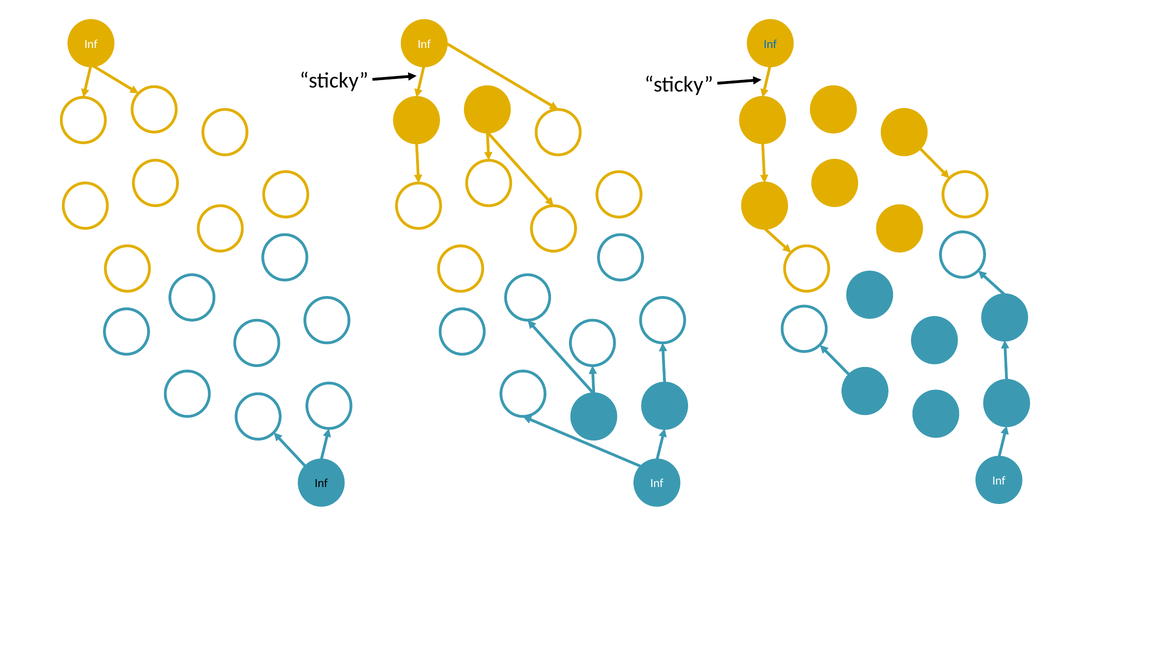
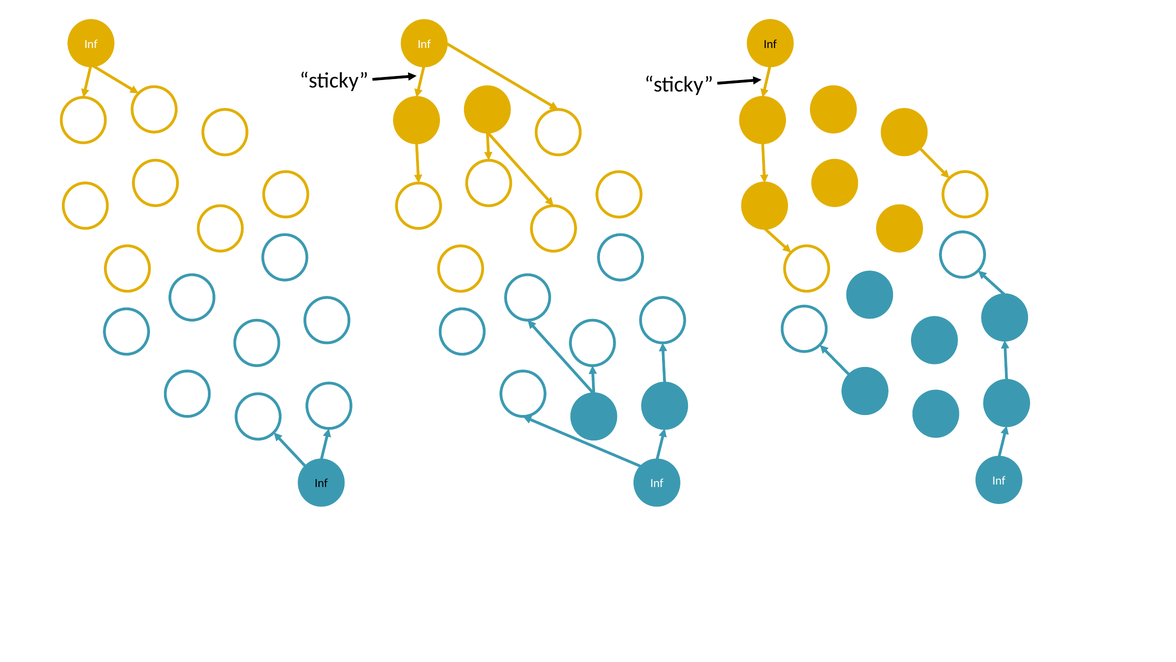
Inf at (770, 44) colour: blue -> black
